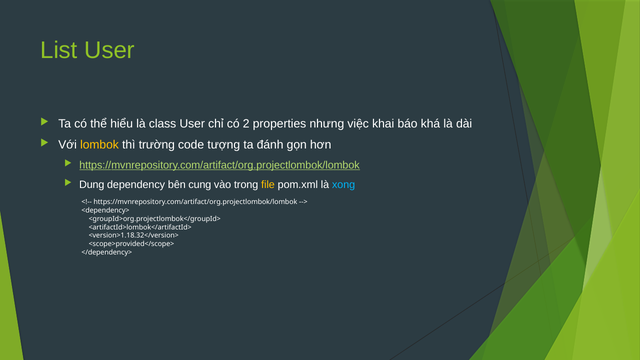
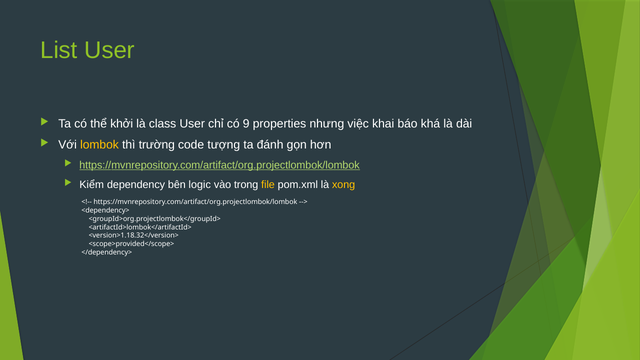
hiểu: hiểu -> khởi
2: 2 -> 9
Dung: Dung -> Kiểm
cung: cung -> logic
xong colour: light blue -> yellow
